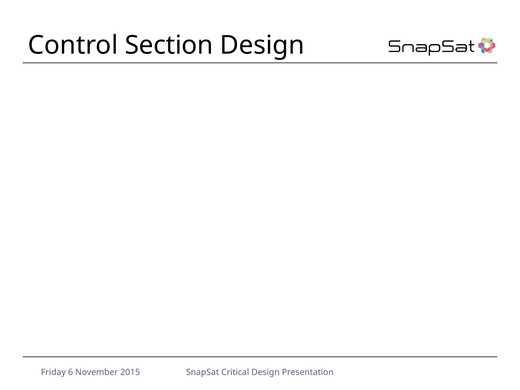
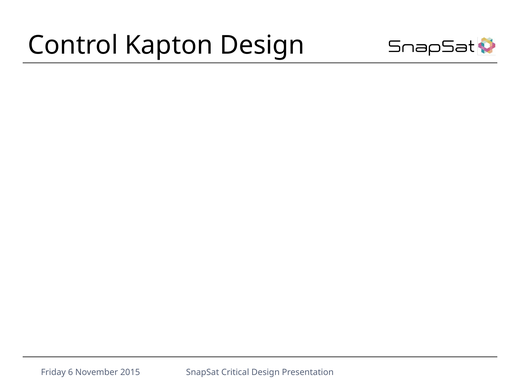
Section: Section -> Kapton
